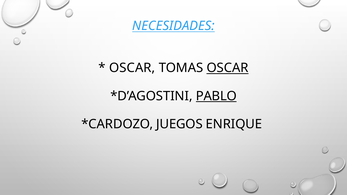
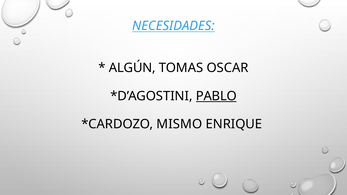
OSCAR at (132, 68): OSCAR -> ALGÚN
OSCAR at (228, 68) underline: present -> none
JUEGOS: JUEGOS -> MISMO
